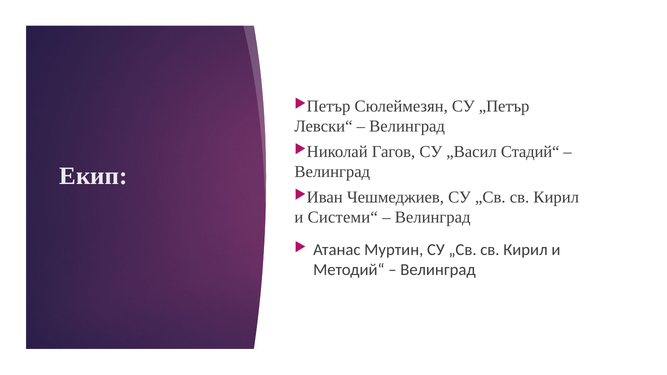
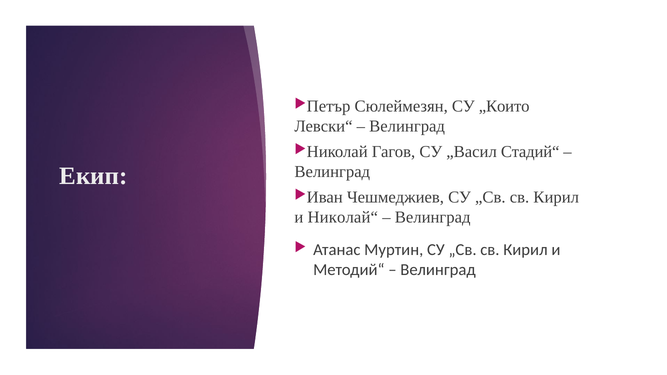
„Петър: „Петър -> „Които
Системи“: Системи“ -> Николай“
